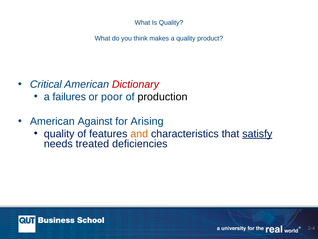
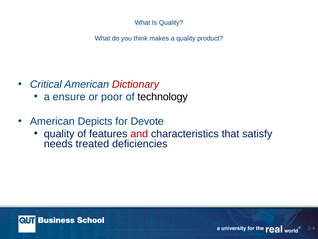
failures: failures -> ensure
production: production -> technology
Against: Against -> Depicts
Arising: Arising -> Devote
and colour: orange -> red
satisfy underline: present -> none
